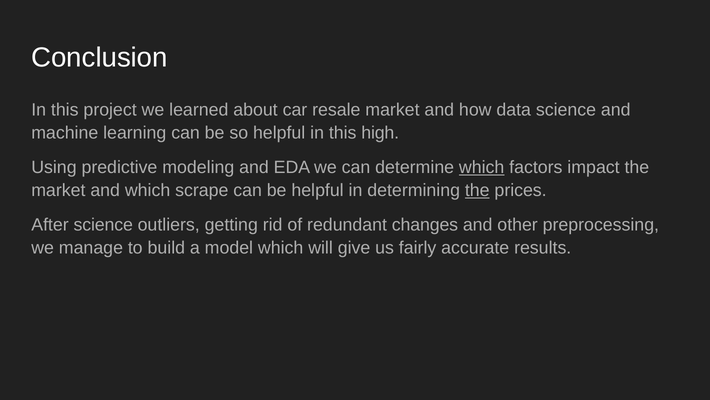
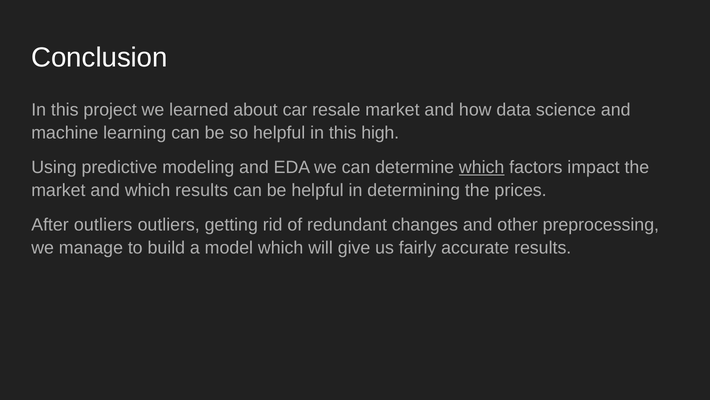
which scrape: scrape -> results
the at (477, 190) underline: present -> none
After science: science -> outliers
